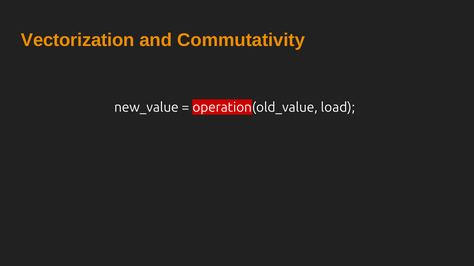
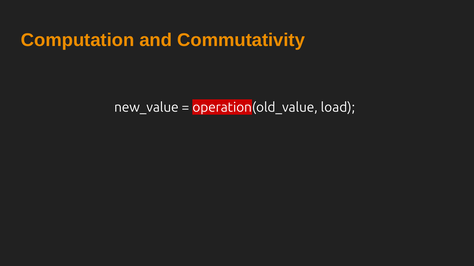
Vectorization: Vectorization -> Computation
